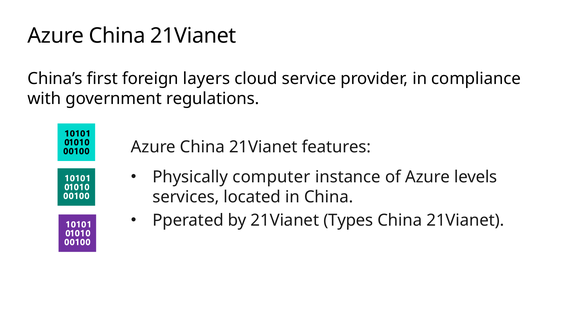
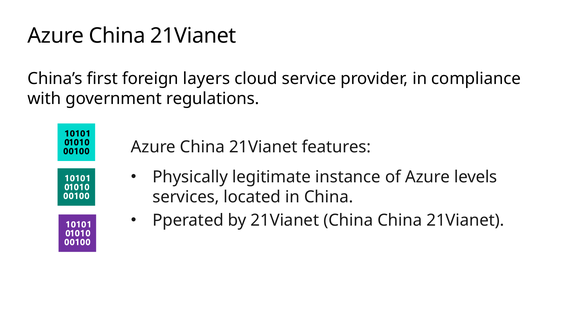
computer: computer -> legitimate
21Vianet Types: Types -> China
